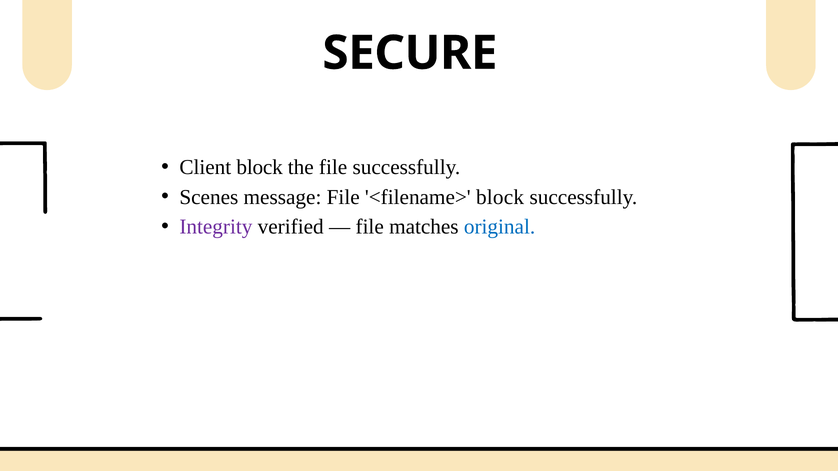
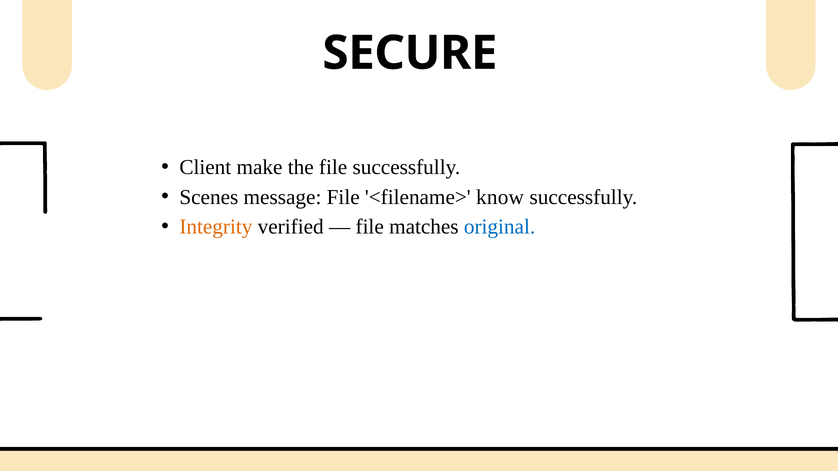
Client block: block -> make
<filename> block: block -> know
Integrity colour: purple -> orange
